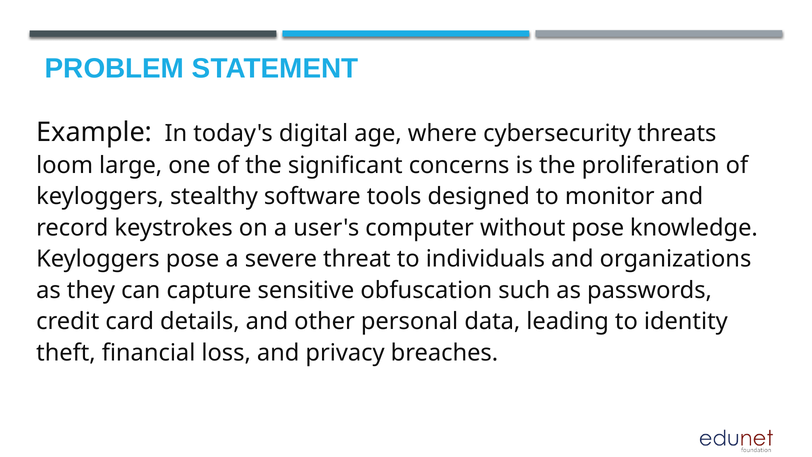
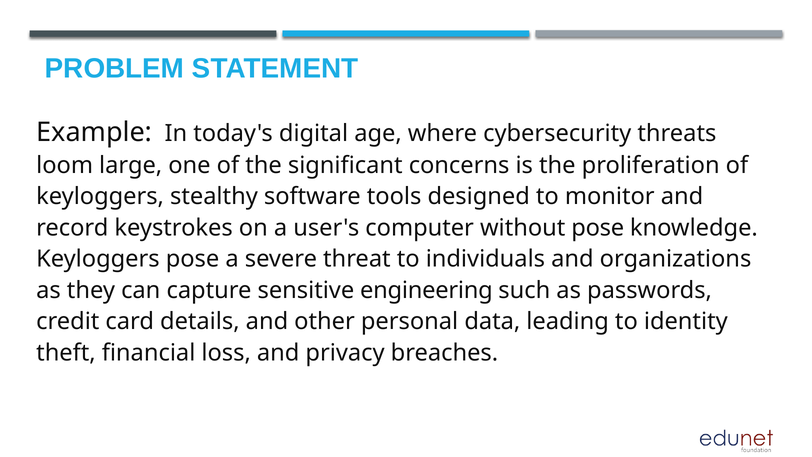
obfuscation: obfuscation -> engineering
